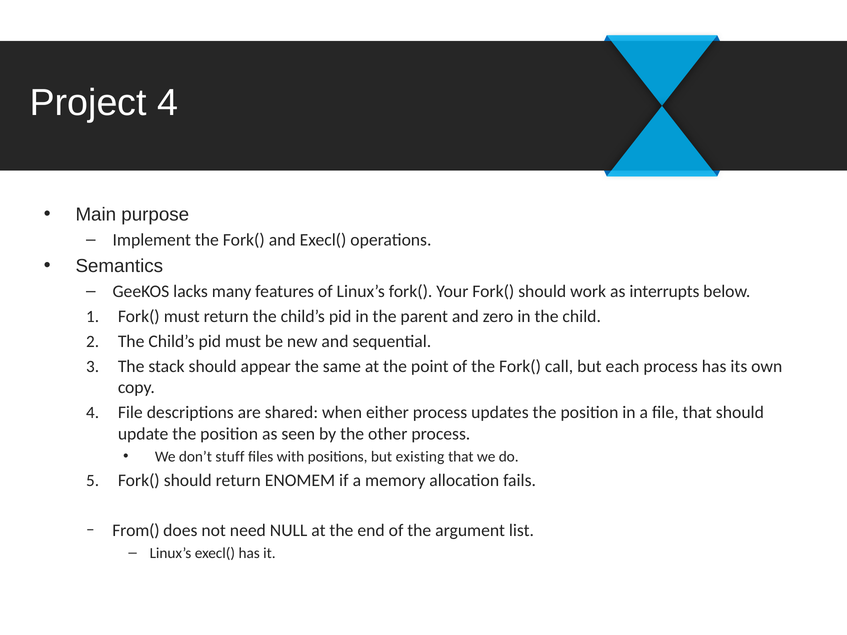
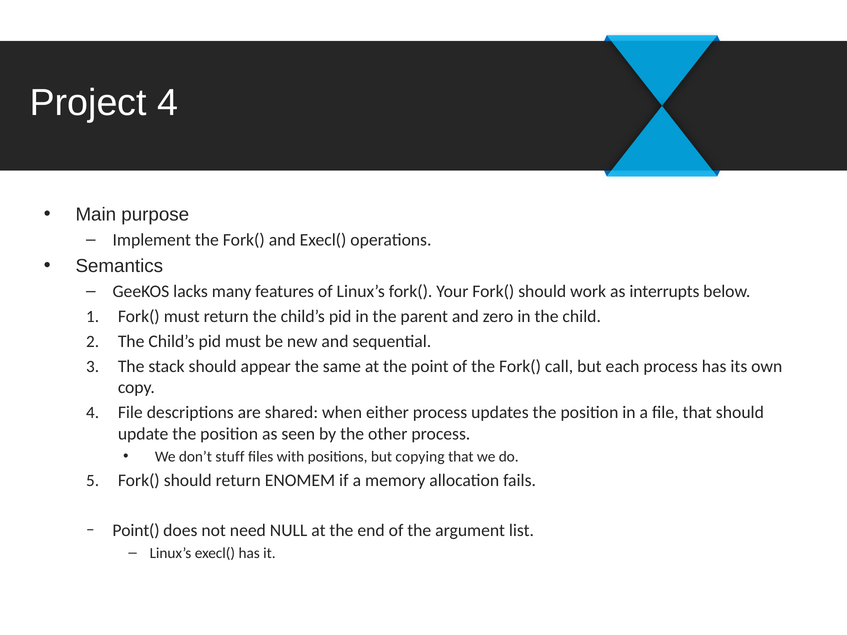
existing: existing -> copying
From(: From( -> Point(
